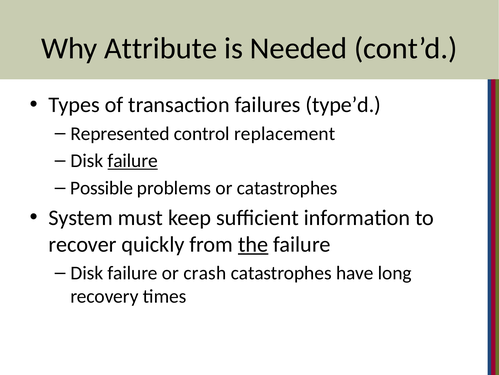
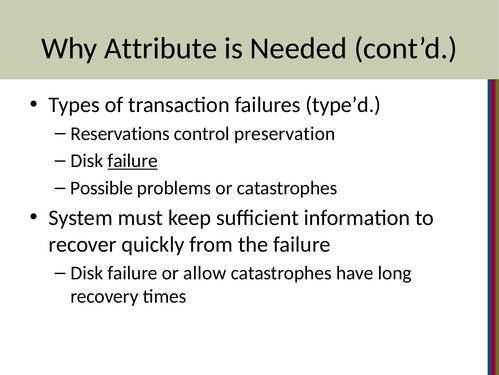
Represented: Represented -> Reservations
replacement: replacement -> preservation
the underline: present -> none
crash: crash -> allow
